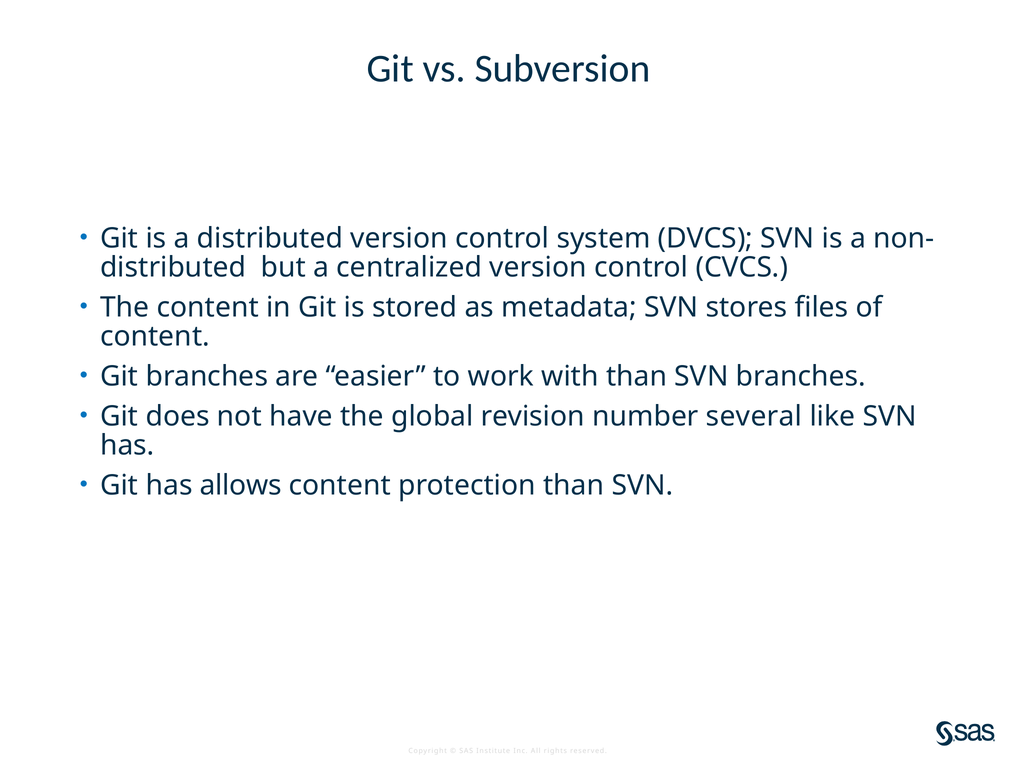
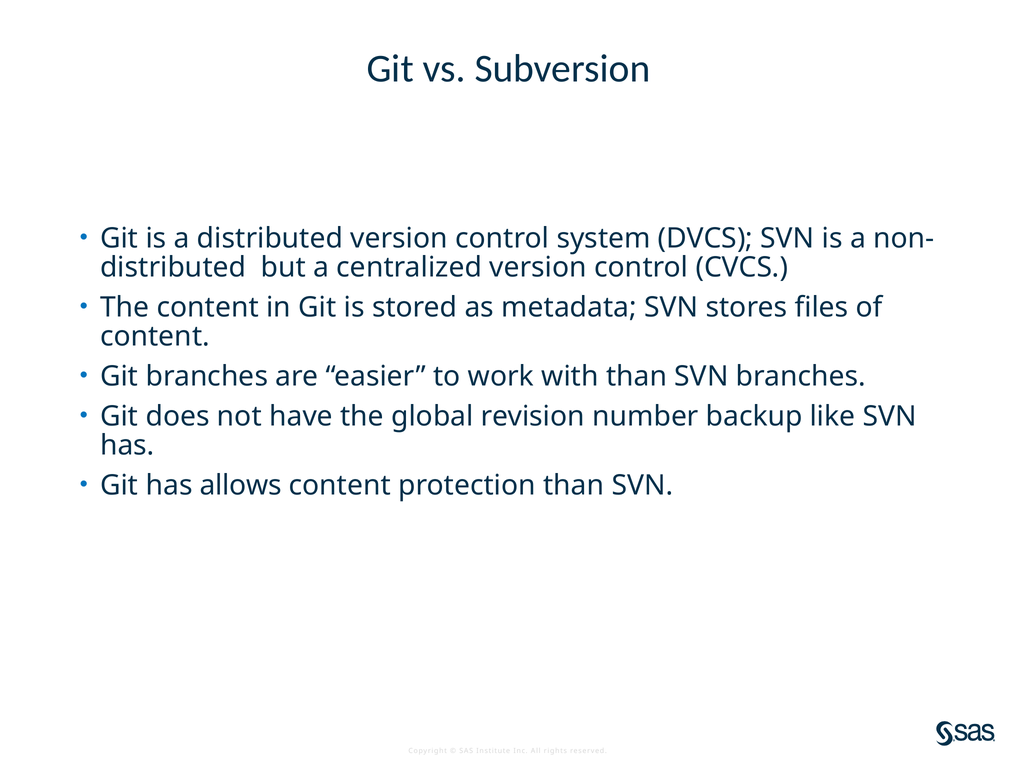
several: several -> backup
